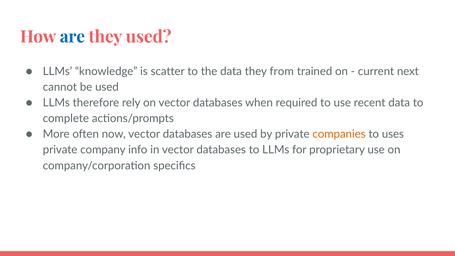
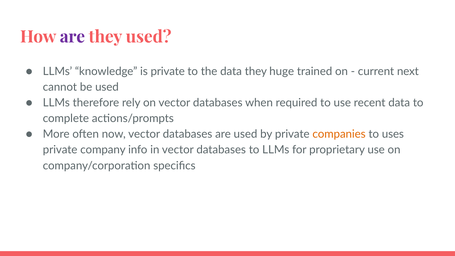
are at (72, 37) colour: blue -> purple
is scatter: scatter -> private
from: from -> huge
